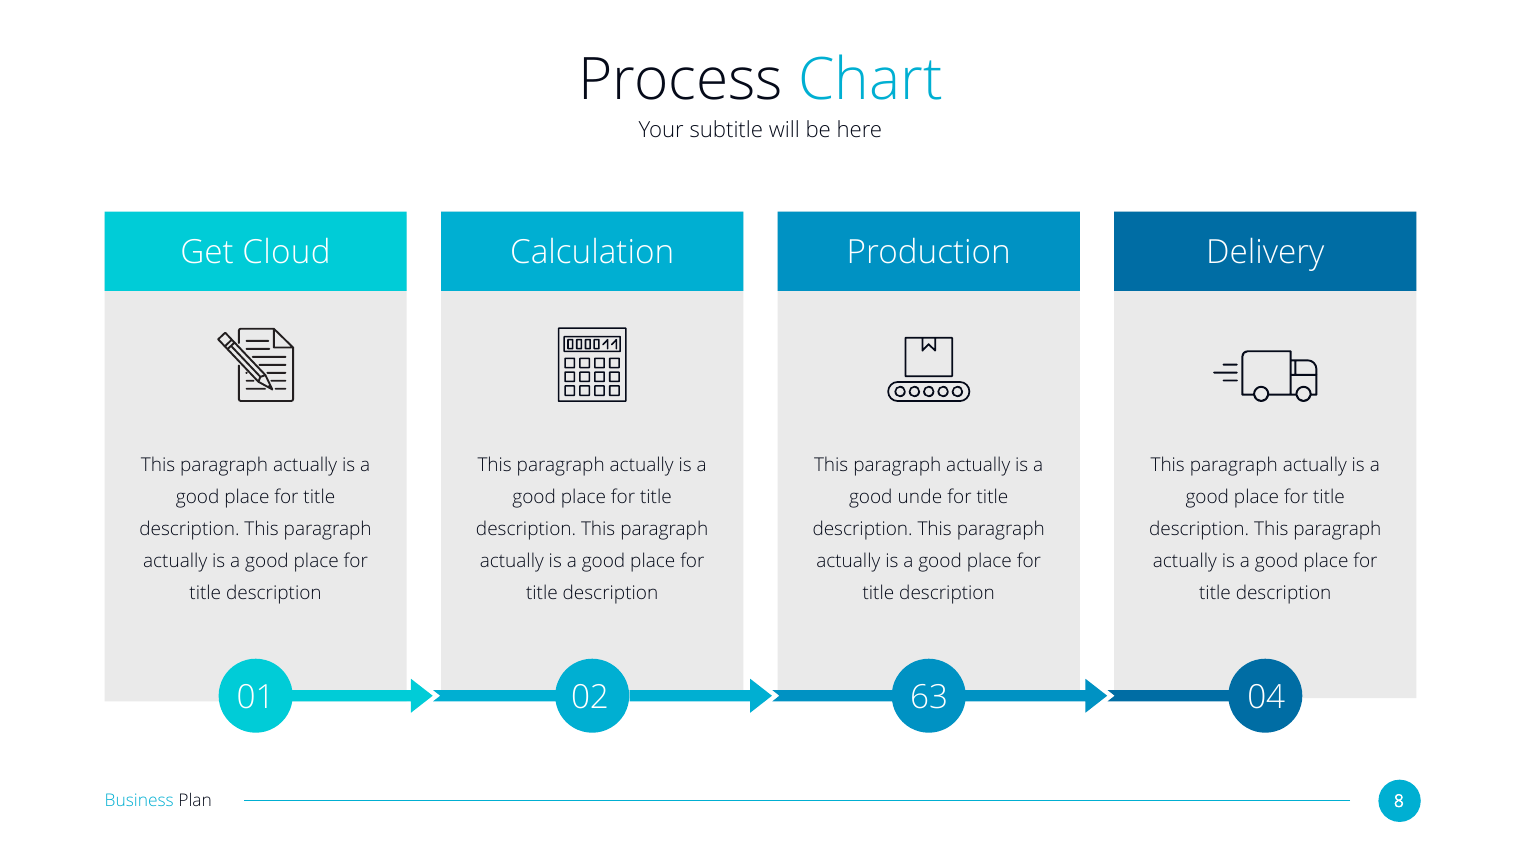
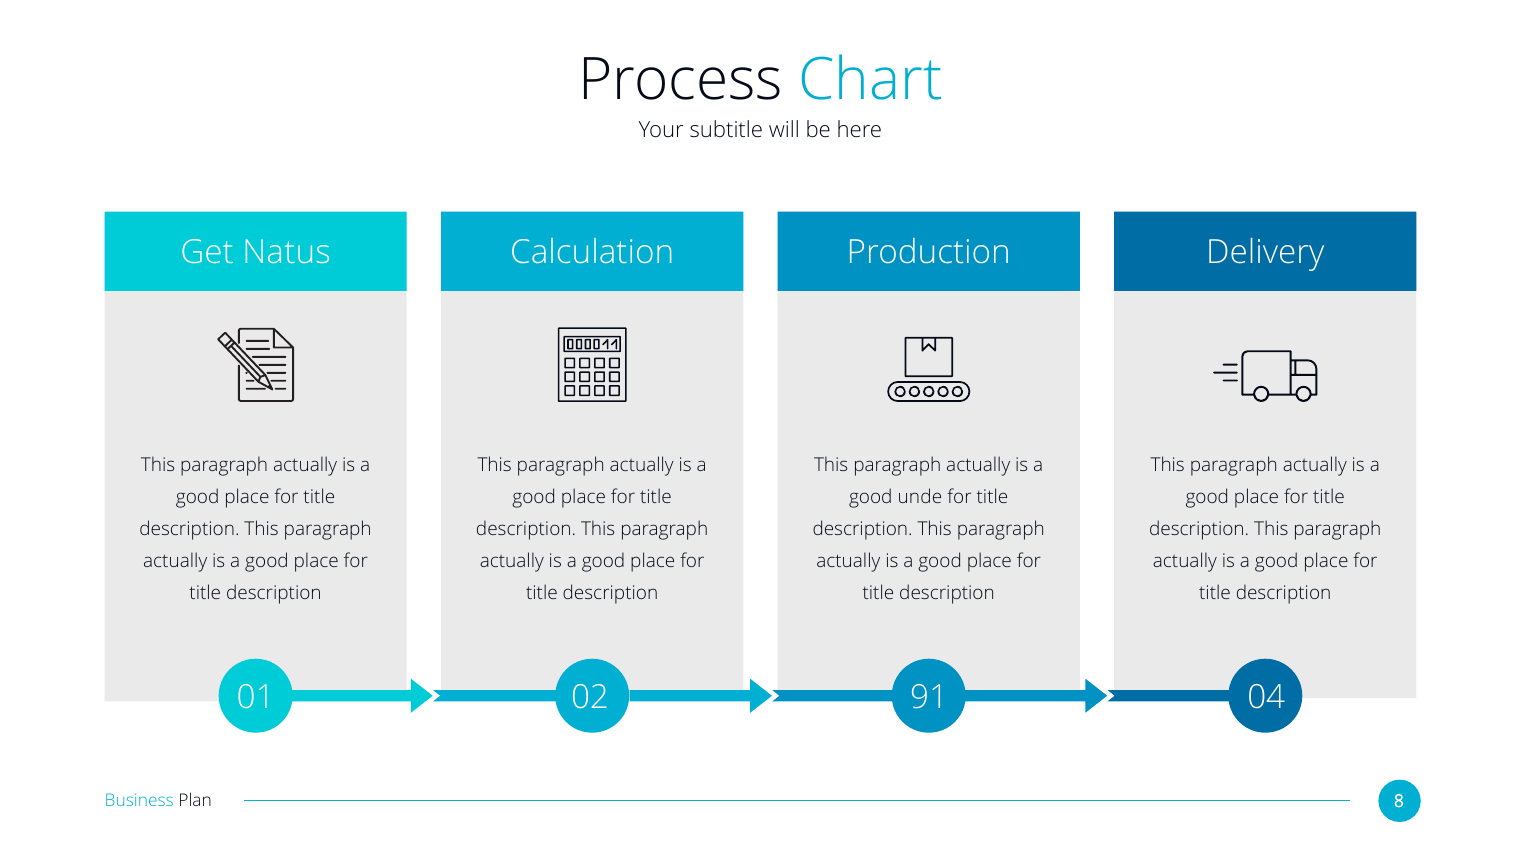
Cloud: Cloud -> Natus
63: 63 -> 91
